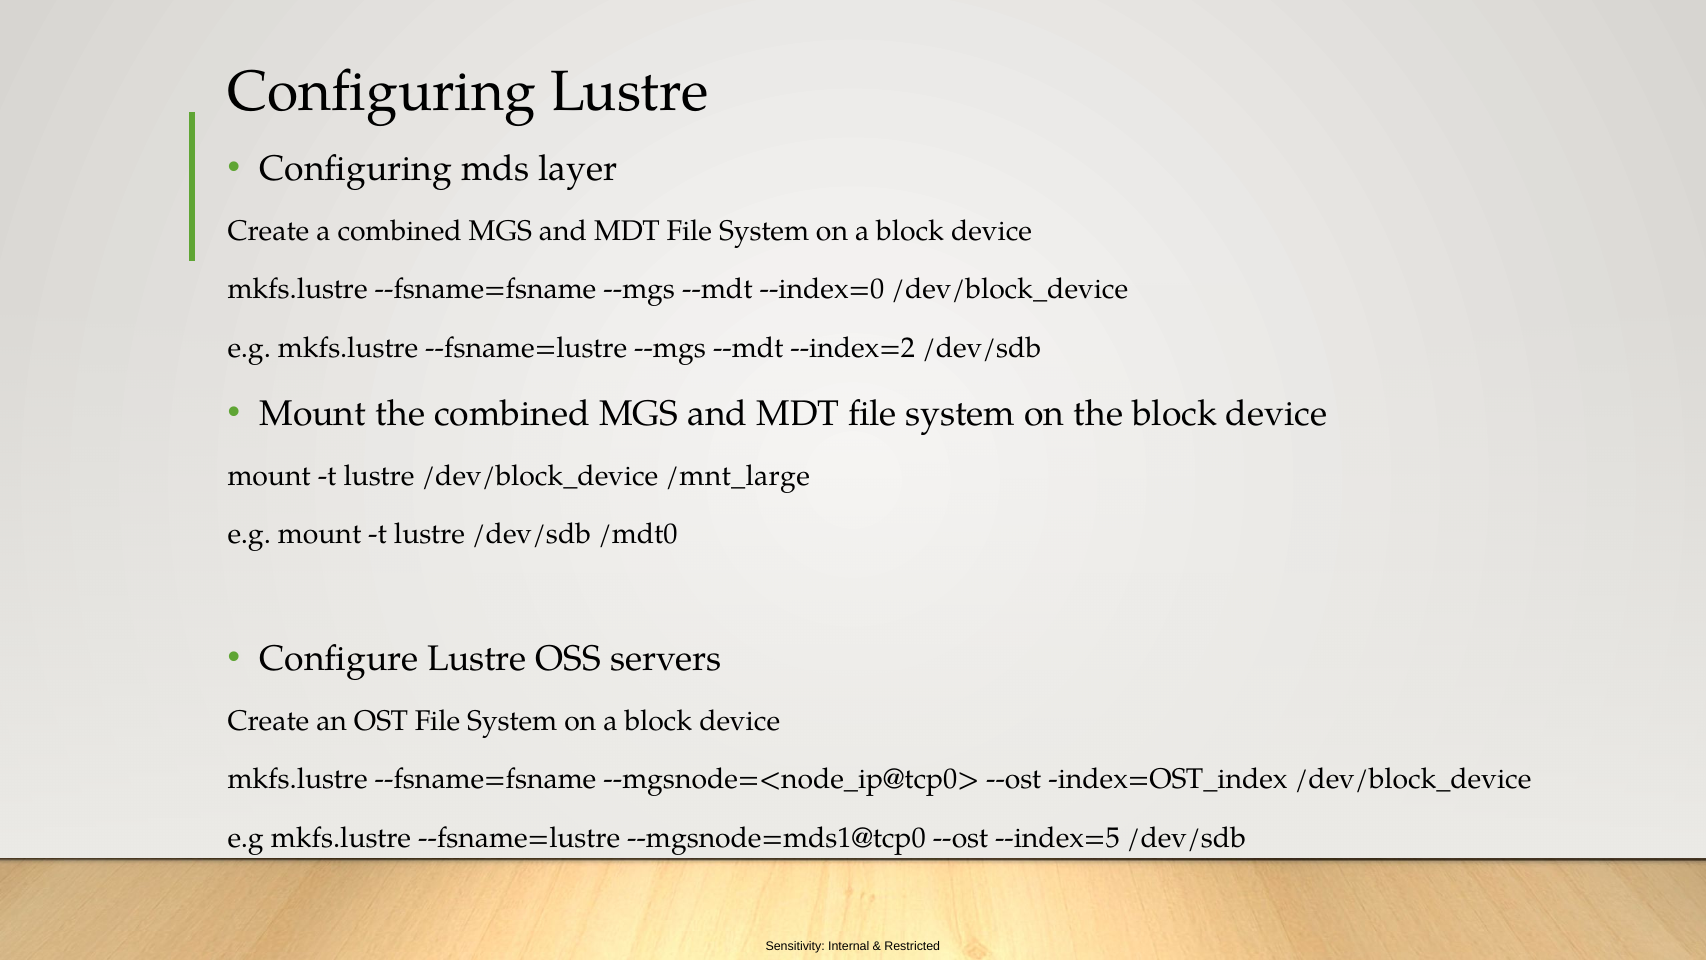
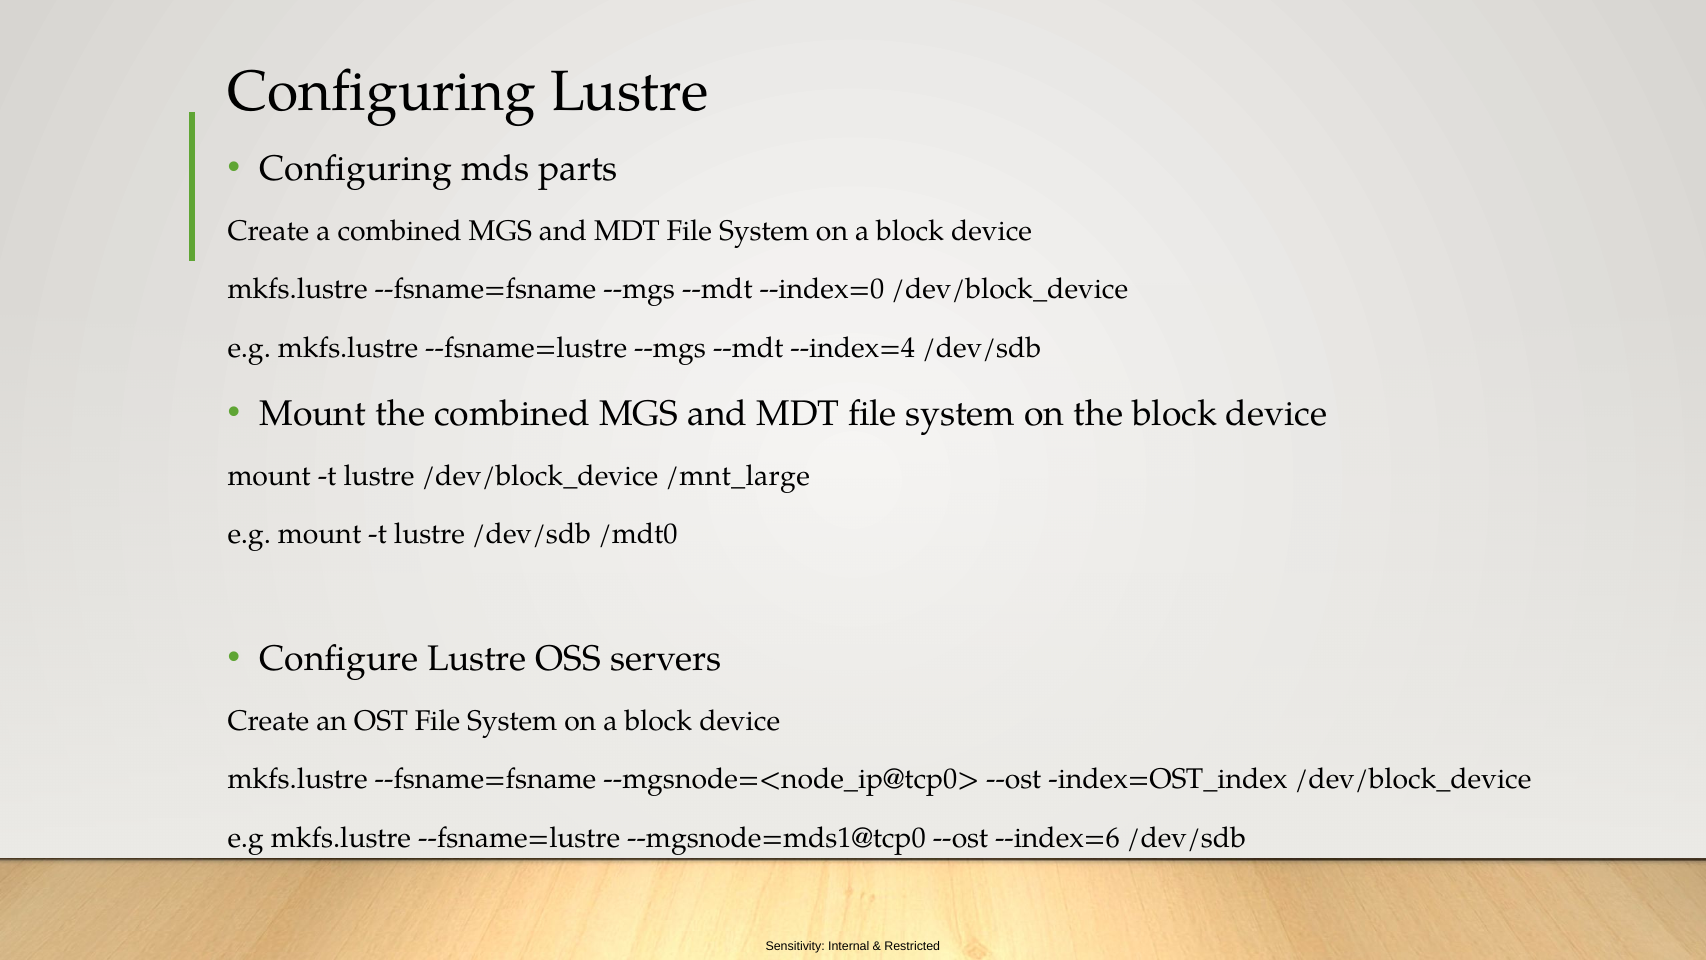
layer: layer -> parts
--index=2: --index=2 -> --index=4
--index=5: --index=5 -> --index=6
